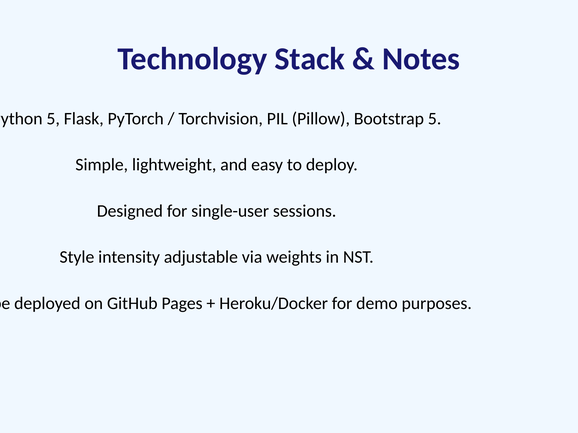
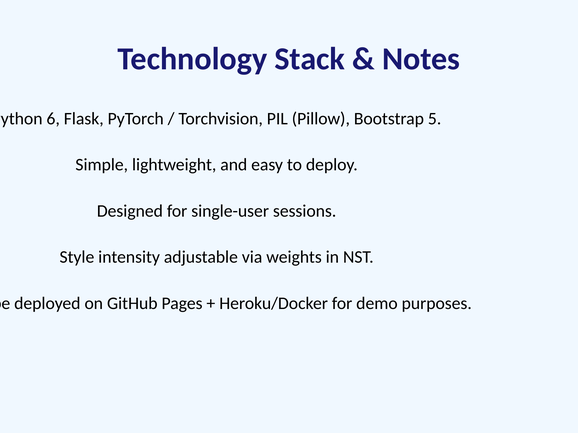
5 at (53, 119): 5 -> 6
